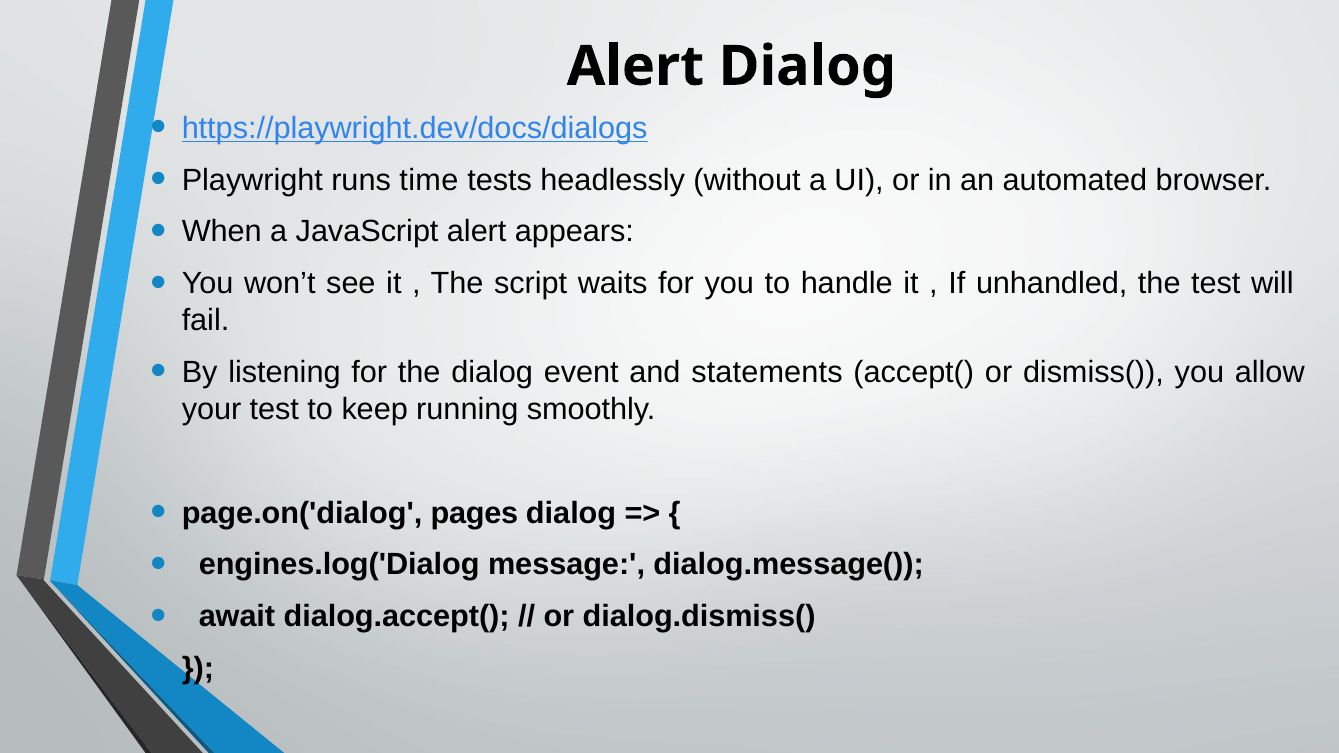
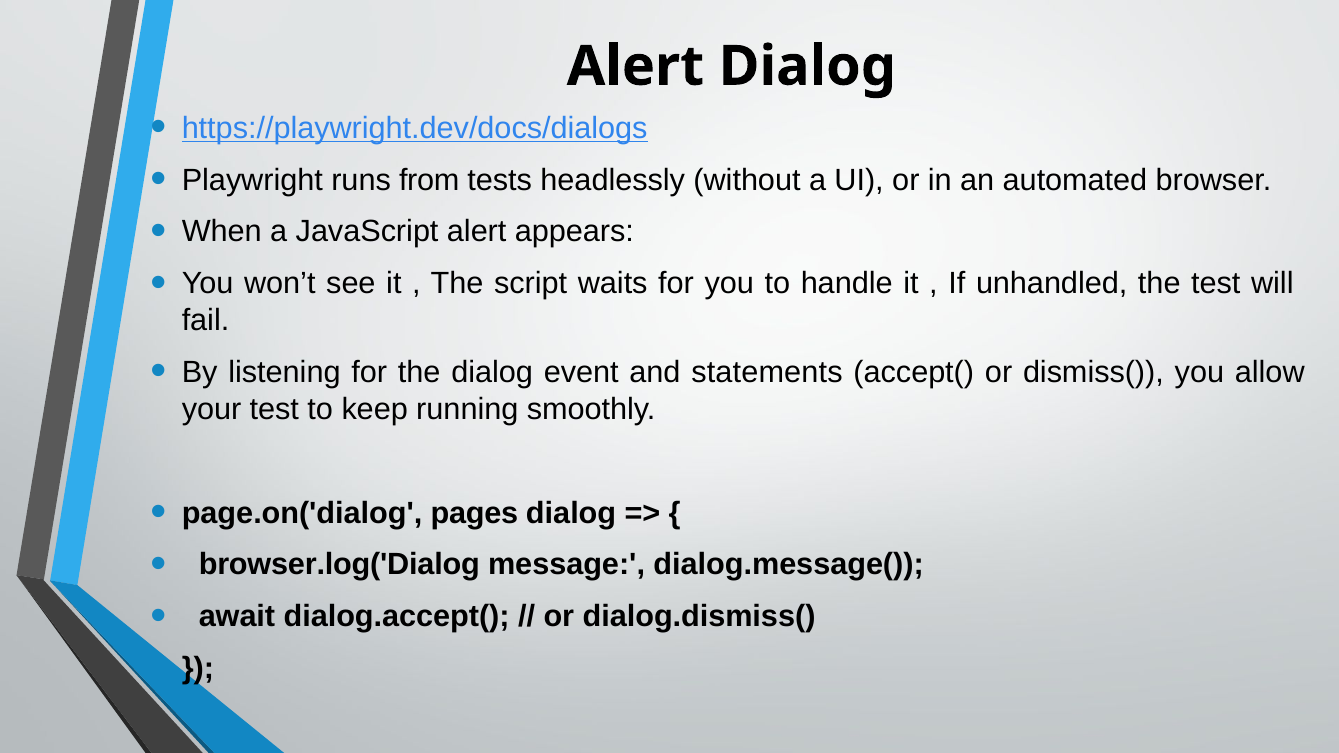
time: time -> from
engines.log('Dialog: engines.log('Dialog -> browser.log('Dialog
